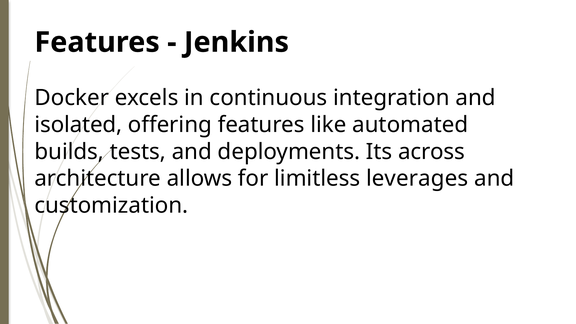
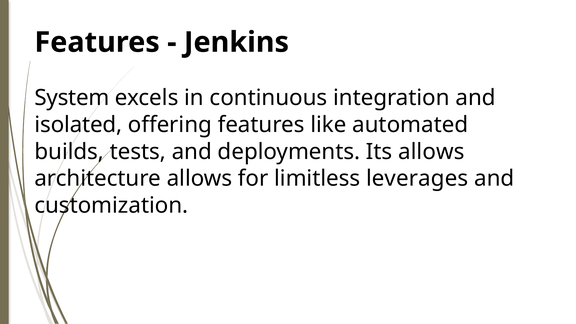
Docker: Docker -> System
Its across: across -> allows
